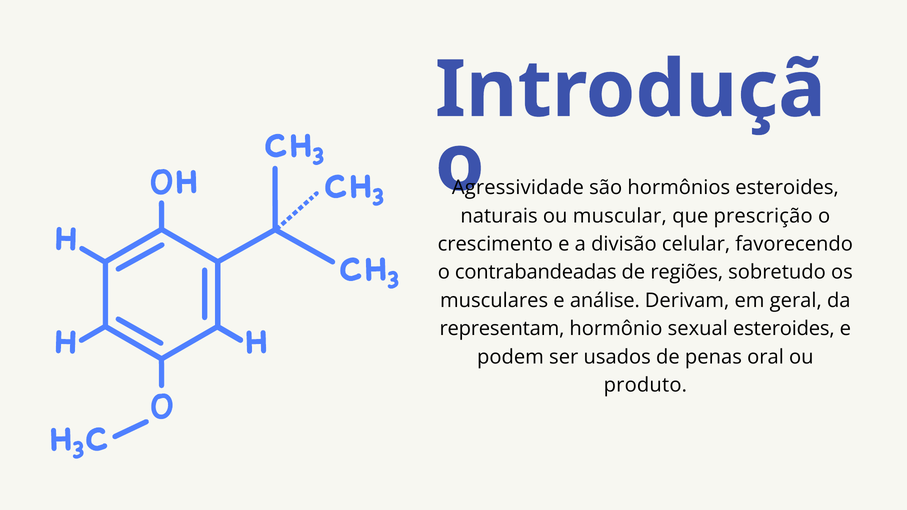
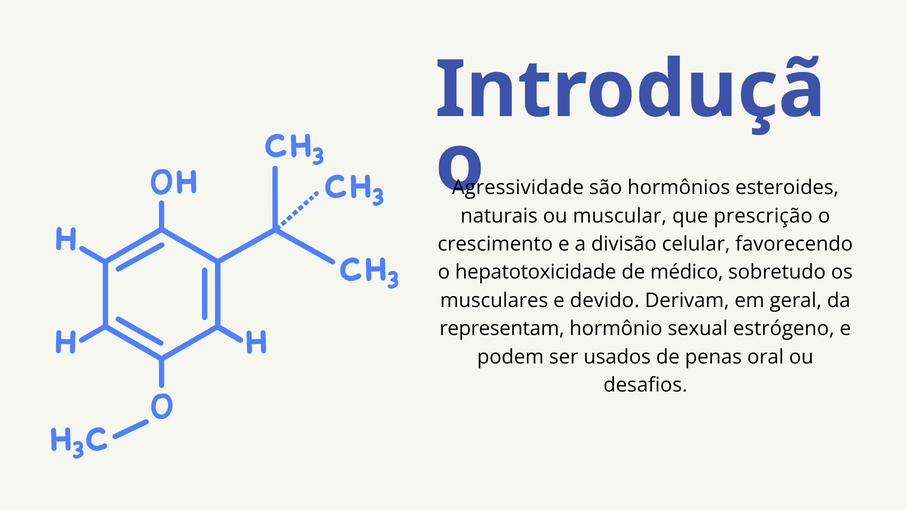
contrabandeadas: contrabandeadas -> hepatotoxicidade
regiões: regiões -> médico
análise: análise -> devido
sexual esteroides: esteroides -> estrógeno
produto: produto -> desafios
